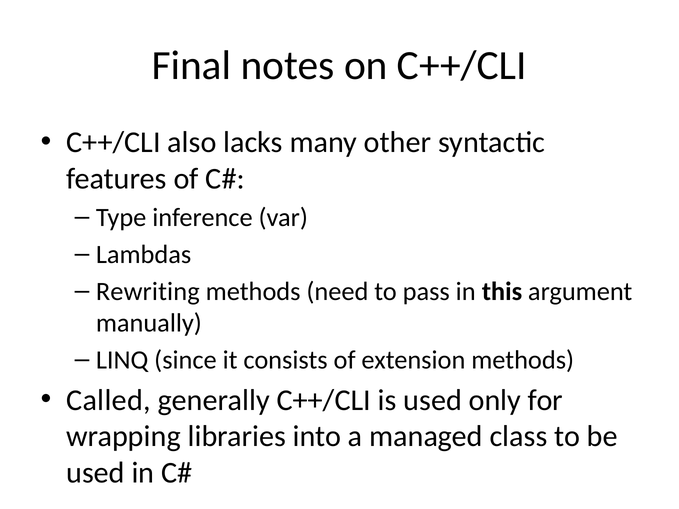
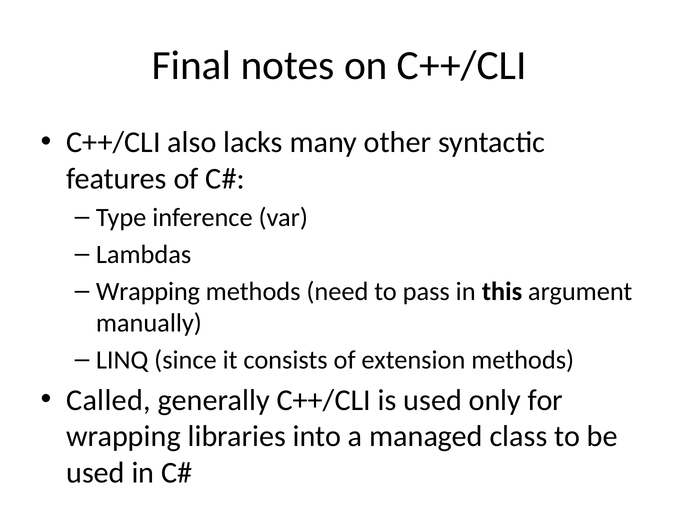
Rewriting at (148, 291): Rewriting -> Wrapping
